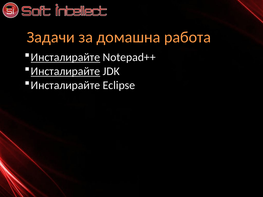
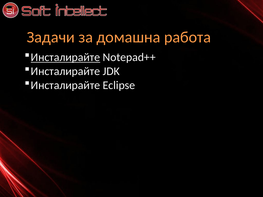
Инсталирайте at (65, 71) underline: present -> none
